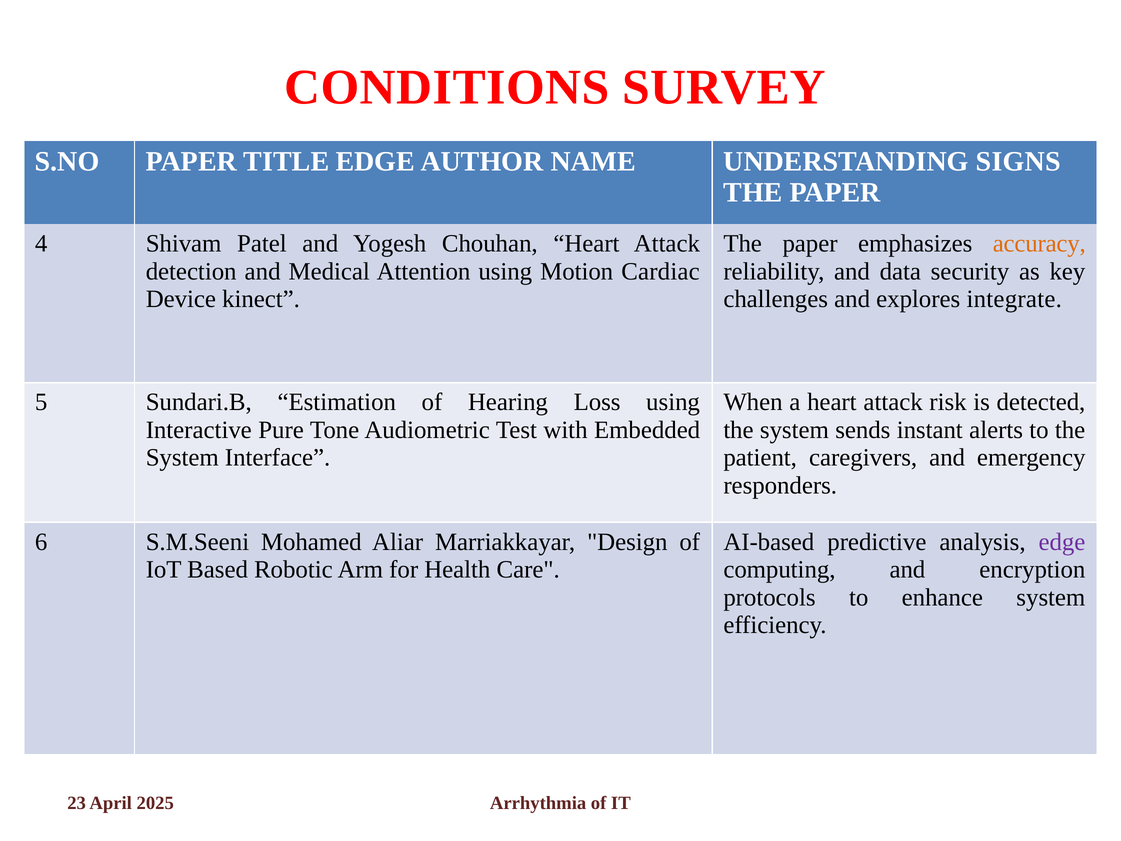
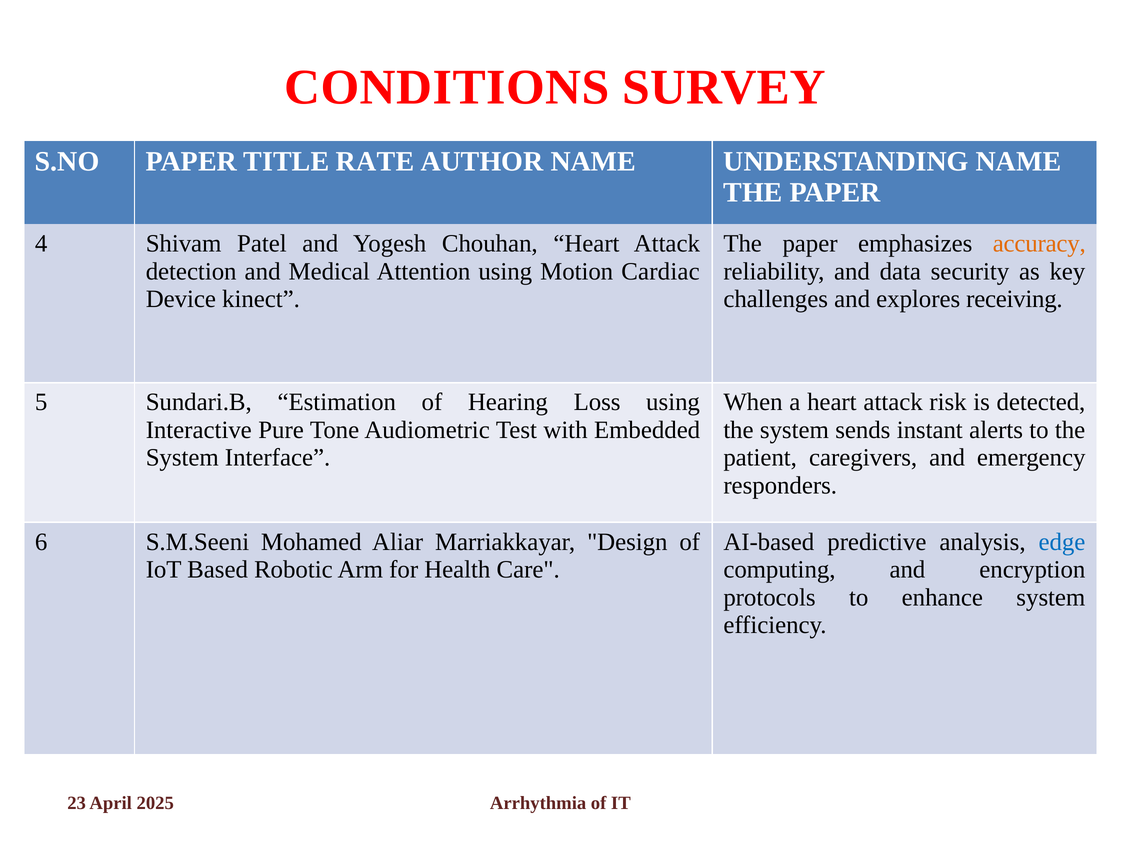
TITLE EDGE: EDGE -> RATE
UNDERSTANDING SIGNS: SIGNS -> NAME
integrate: integrate -> receiving
edge at (1062, 542) colour: purple -> blue
